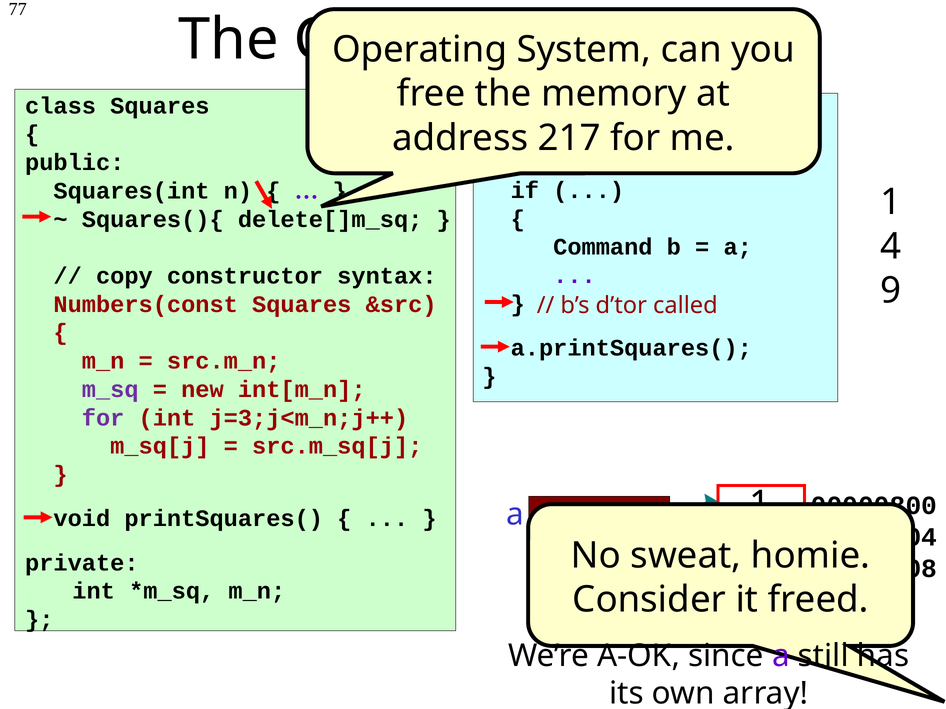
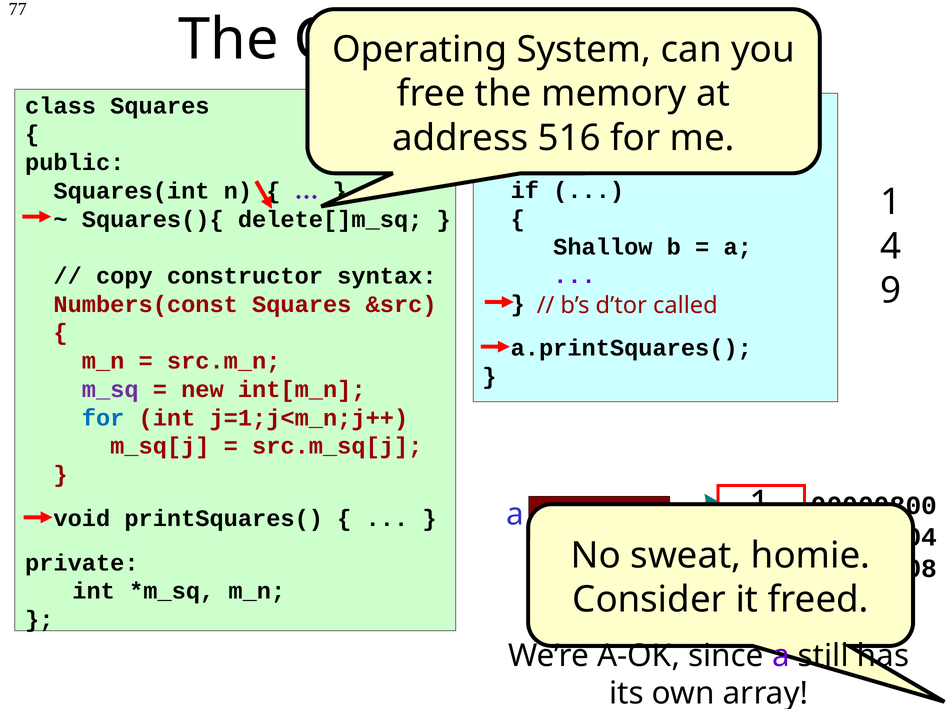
217: 217 -> 516
Command: Command -> Shallow
for at (103, 418) colour: purple -> blue
j=3;j<m_n;j++: j=3;j<m_n;j++ -> j=1;j<m_n;j++
